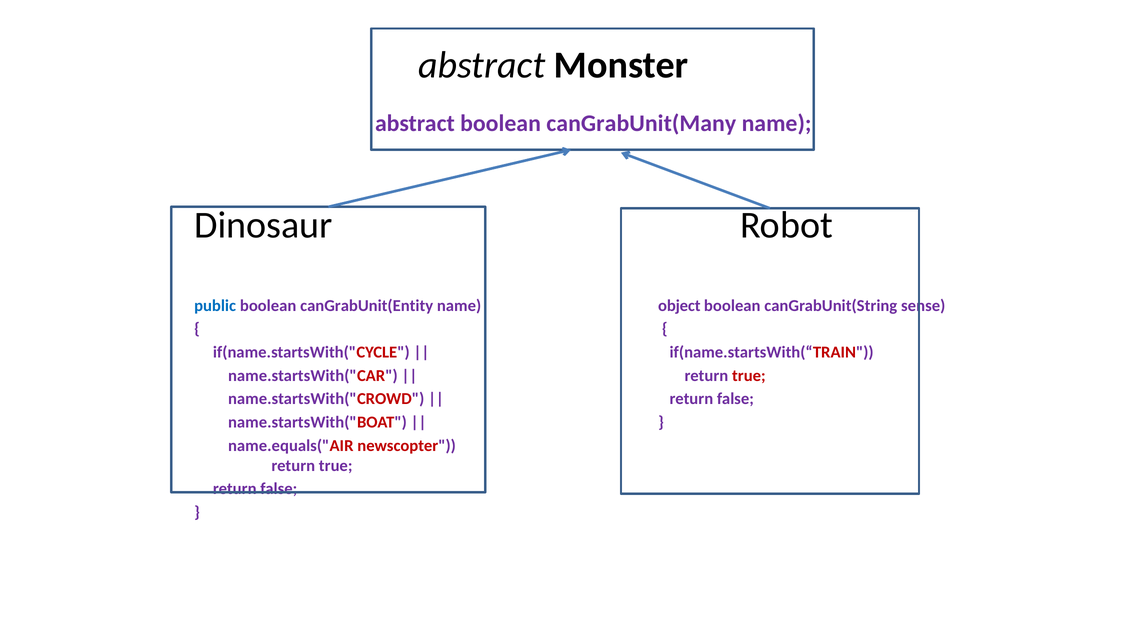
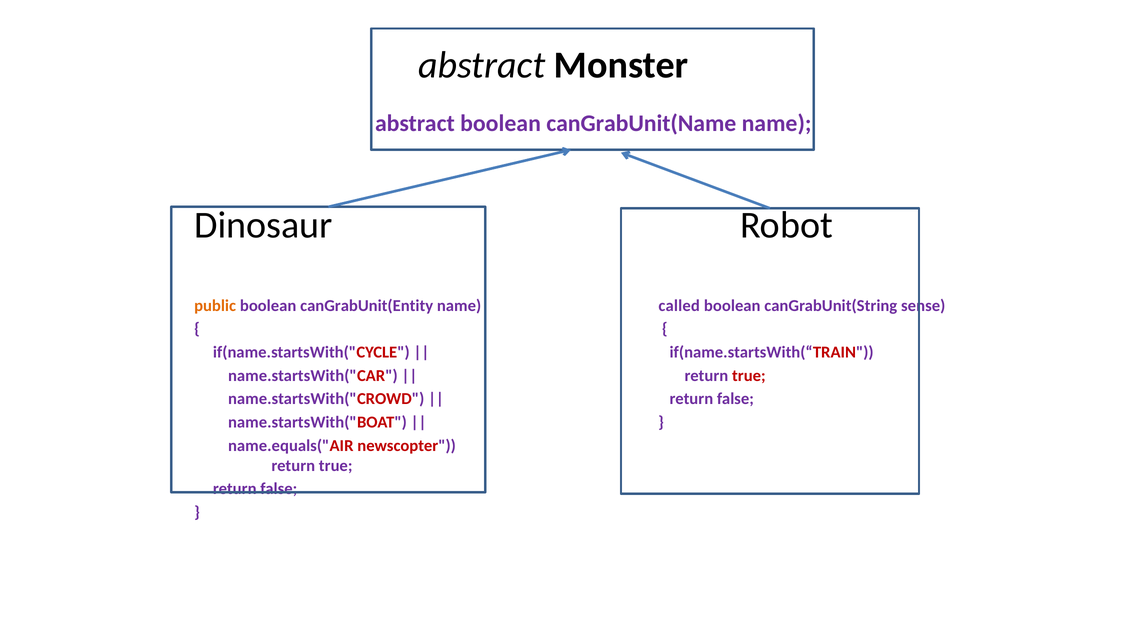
canGrabUnit(Many: canGrabUnit(Many -> canGrabUnit(Name
public colour: blue -> orange
object: object -> called
